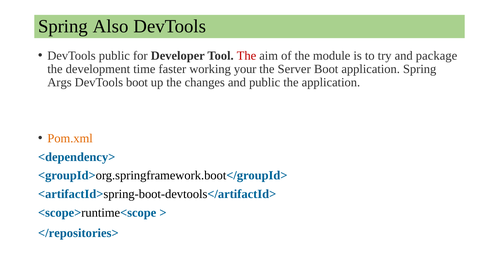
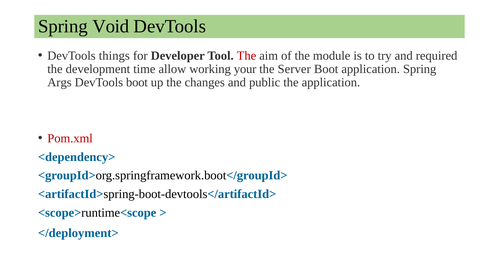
Also: Also -> Void
DevTools public: public -> things
package: package -> required
faster: faster -> allow
Pom.xml colour: orange -> red
</repositories>: </repositories> -> </deployment>
